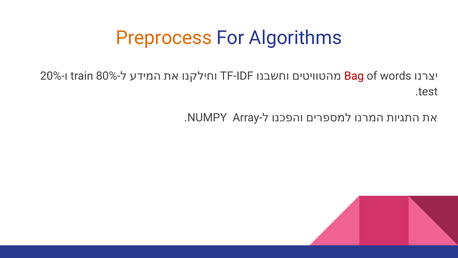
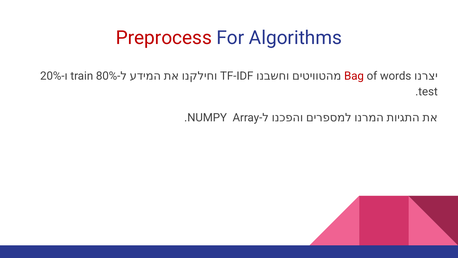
Preprocess colour: orange -> red
